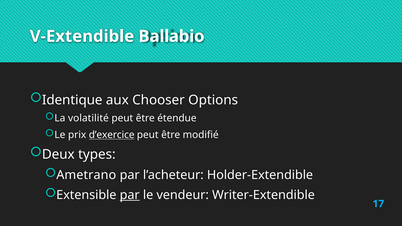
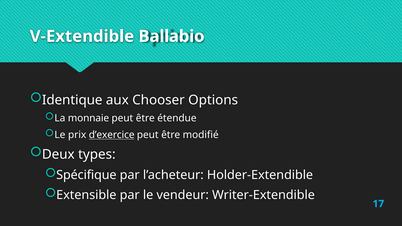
volatilité: volatilité -> monnaie
Ametrano: Ametrano -> Spécifique
par at (130, 195) underline: present -> none
